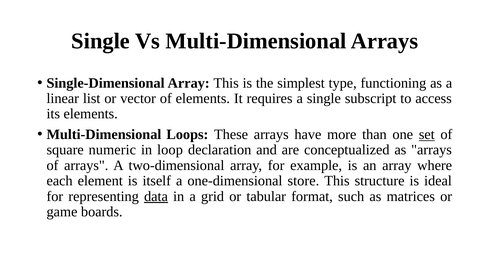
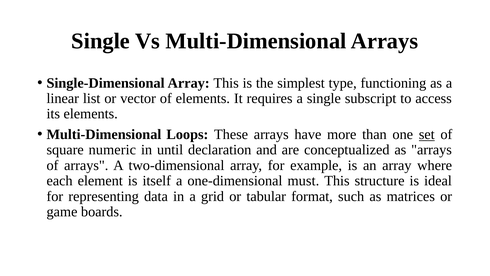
loop: loop -> until
store: store -> must
data underline: present -> none
